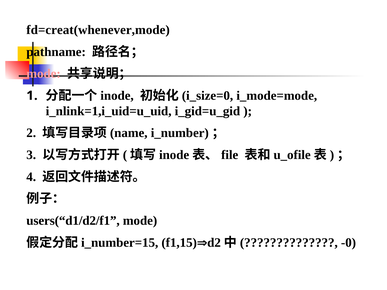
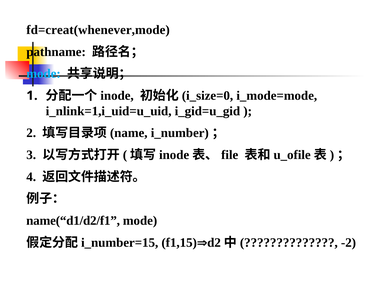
mode at (44, 74) colour: pink -> light blue
users(“d1/d2/f1: users(“d1/d2/f1 -> name(“d1/d2/f1
-0: -0 -> -2
